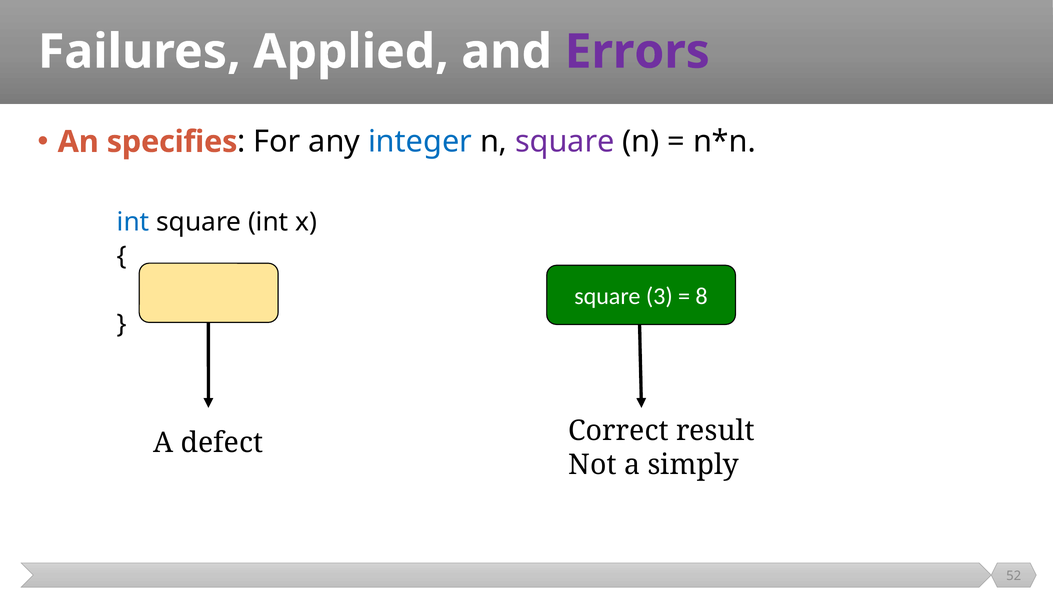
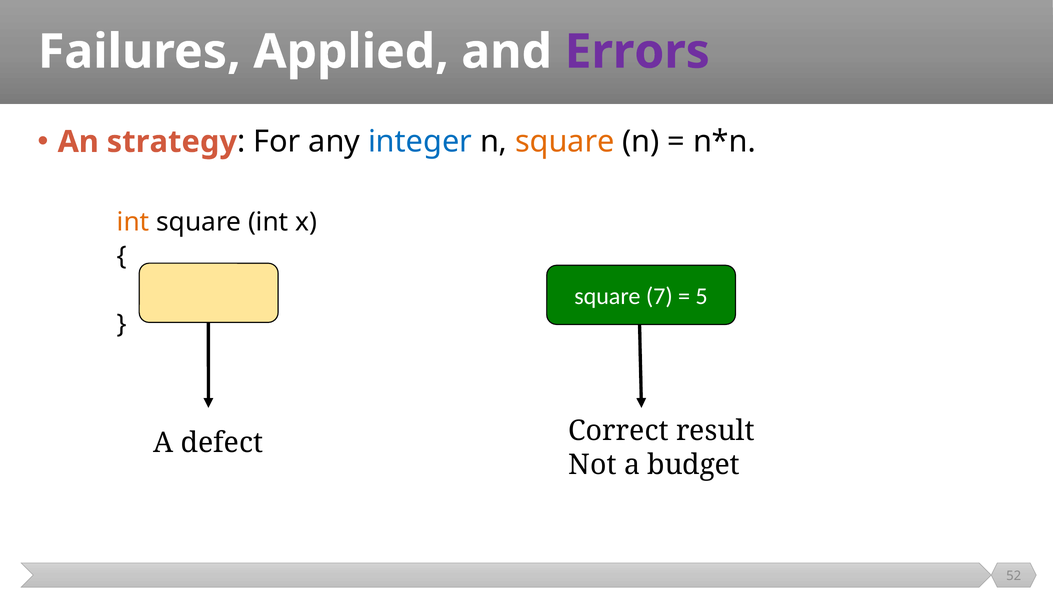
specifies: specifies -> strategy
square at (565, 142) colour: purple -> orange
int at (133, 222) colour: blue -> orange
3: 3 -> 7
8: 8 -> 5
simply: simply -> budget
